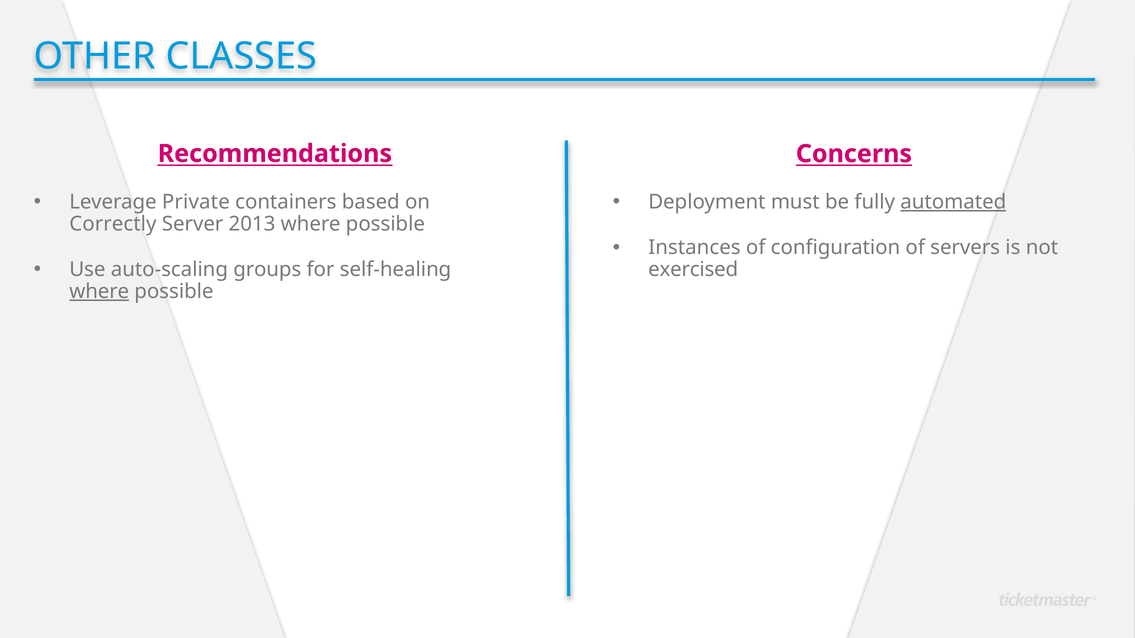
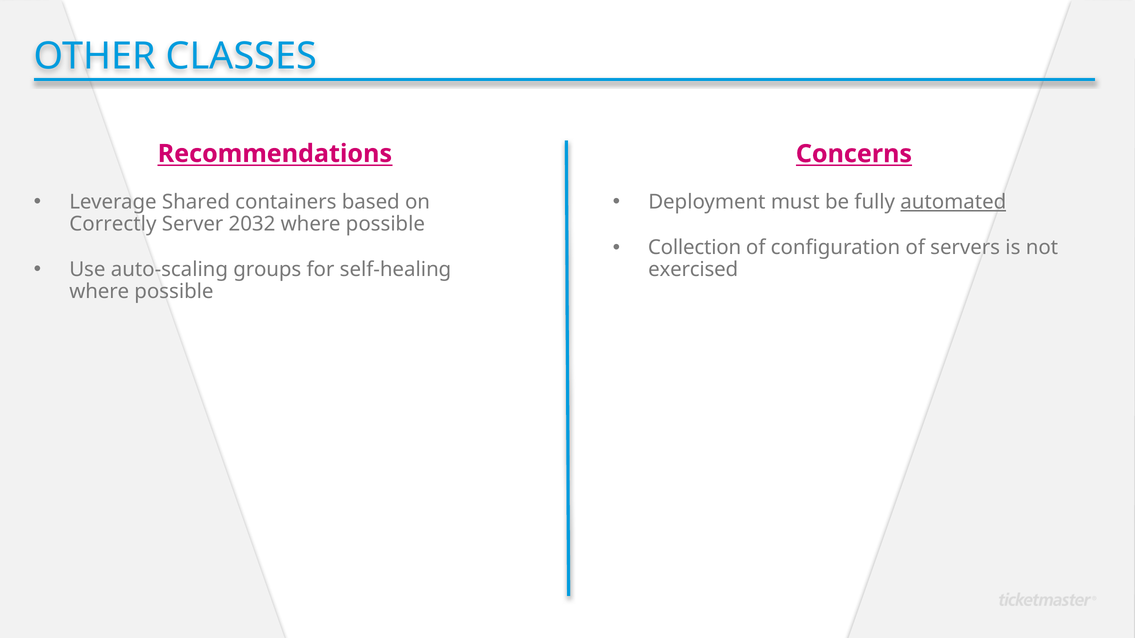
Private: Private -> Shared
2013: 2013 -> 2032
Instances: Instances -> Collection
where at (99, 292) underline: present -> none
